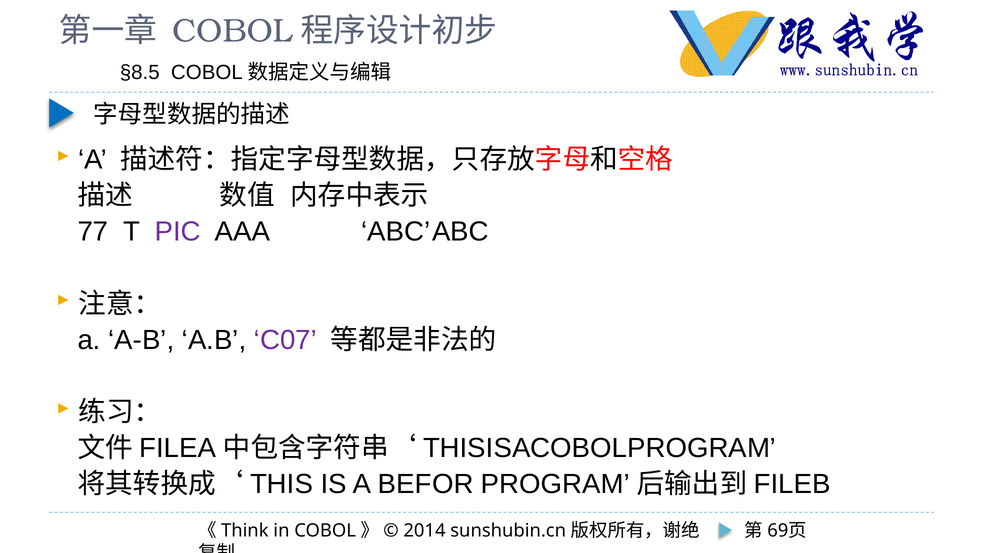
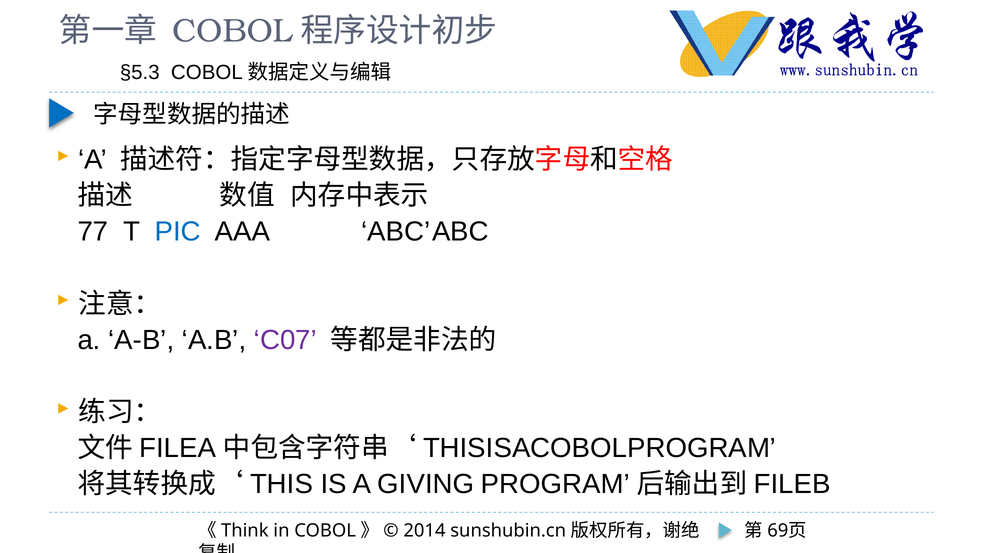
§8.5: §8.5 -> §5.3
PIC colour: purple -> blue
BEFOR: BEFOR -> GIVING
